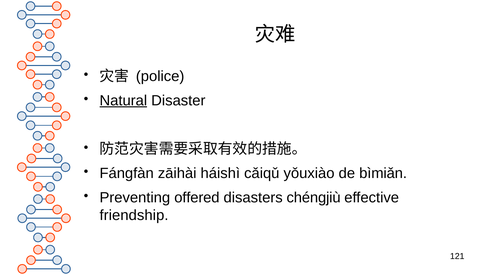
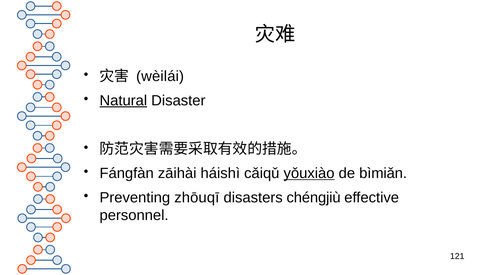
police: police -> wèilái
yǒuxiào underline: none -> present
offered: offered -> zhōuqī
friendship: friendship -> personnel
